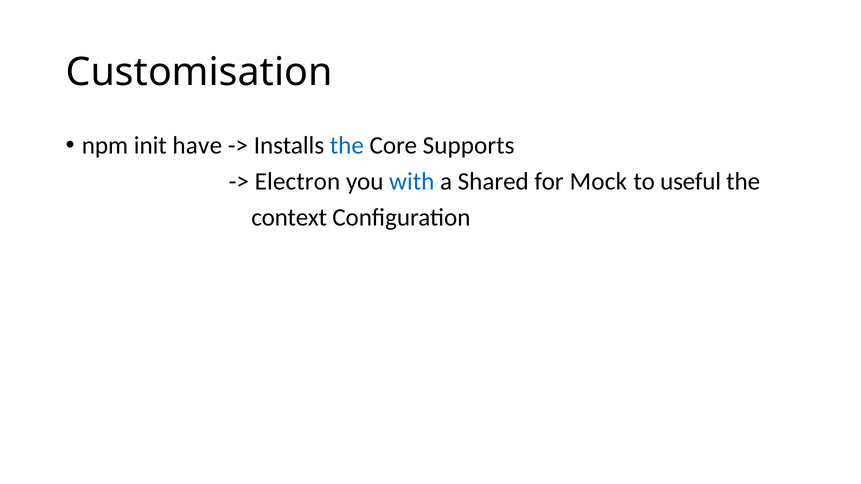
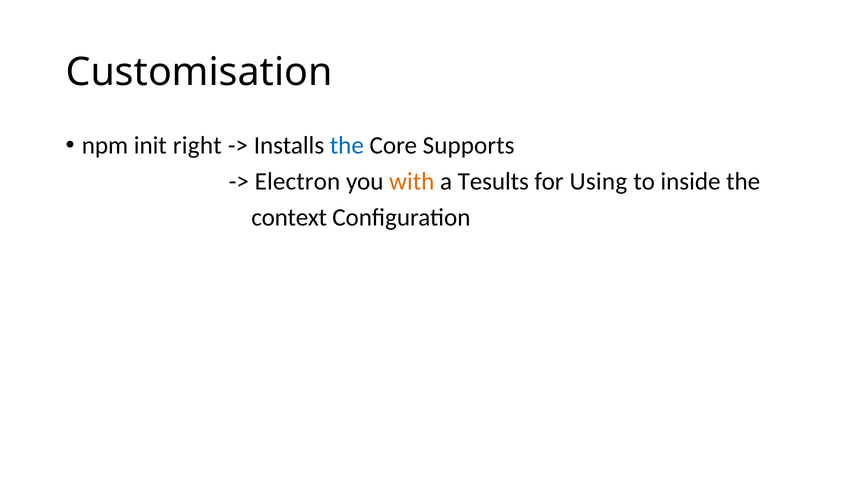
have: have -> right
with colour: blue -> orange
Shared: Shared -> Tesults
Mock: Mock -> Using
useful: useful -> inside
